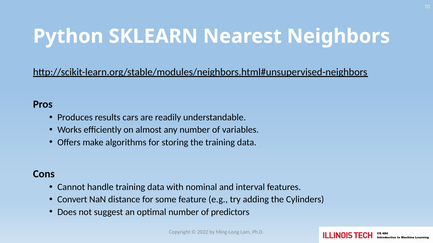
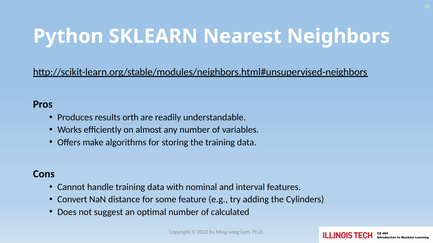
cars: cars -> orth
predictors: predictors -> calculated
